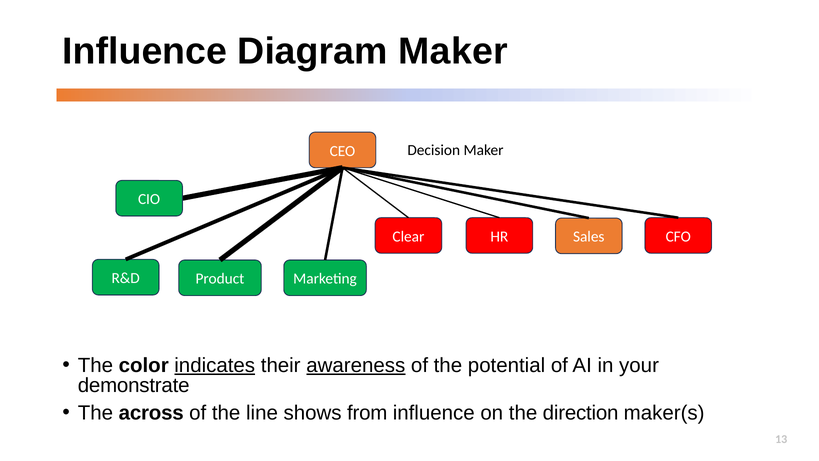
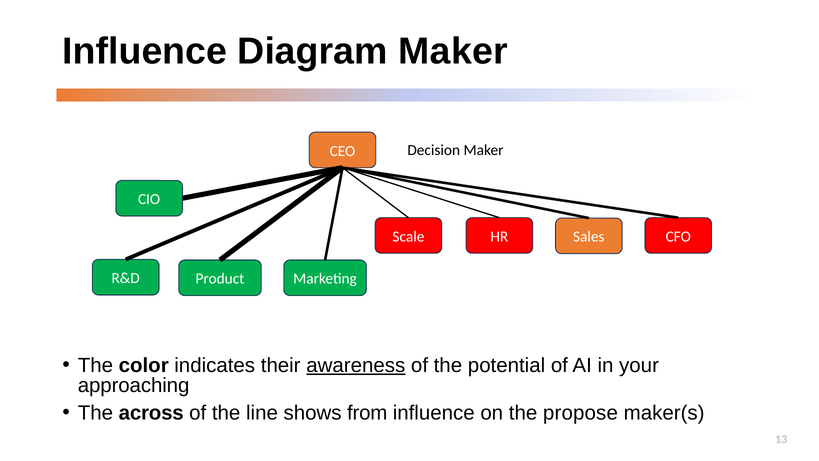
Clear: Clear -> Scale
indicates underline: present -> none
demonstrate: demonstrate -> approaching
direction: direction -> propose
